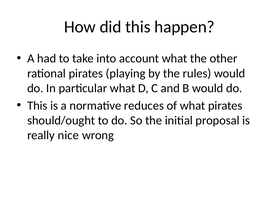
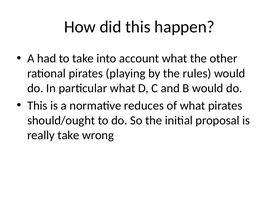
really nice: nice -> take
